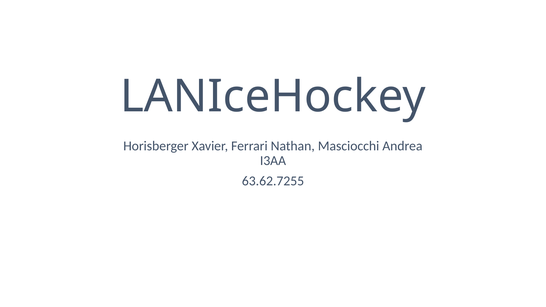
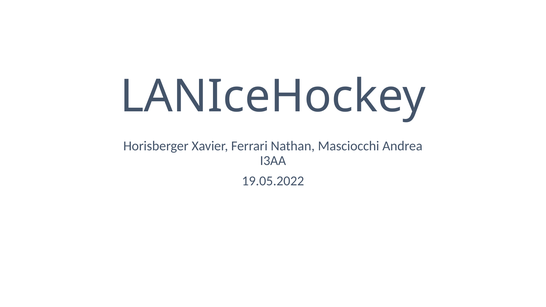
63.62.7255: 63.62.7255 -> 19.05.2022
